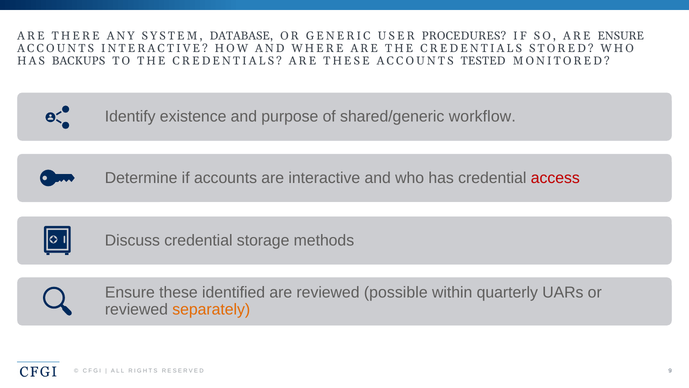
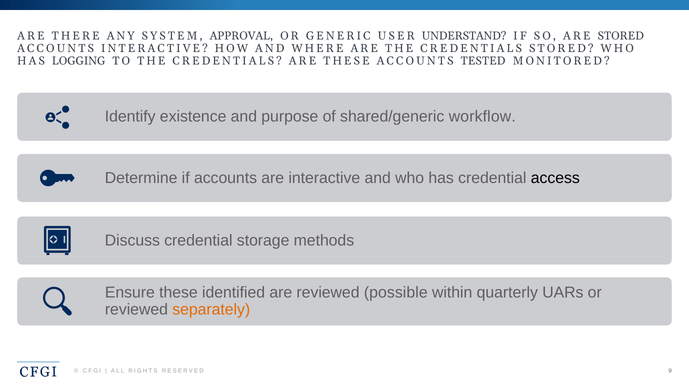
DATABASE: DATABASE -> APPROVAL
PROCEDURES: PROCEDURES -> UNDERSTAND
ARE ENSURE: ENSURE -> STORED
BACKUPS: BACKUPS -> LOGGING
access colour: red -> black
